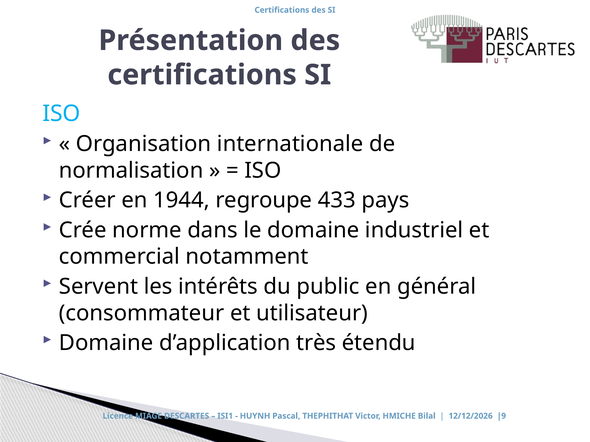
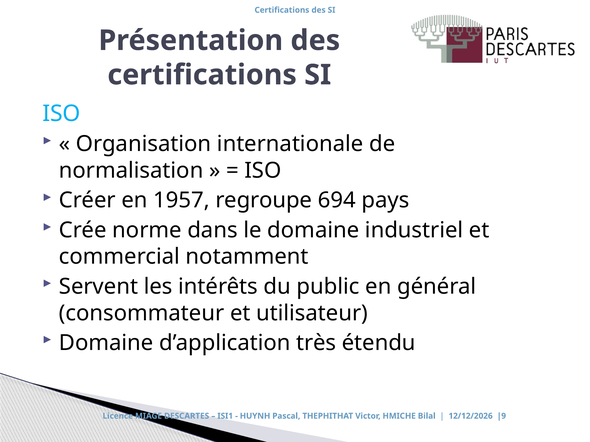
1944: 1944 -> 1957
433: 433 -> 694
